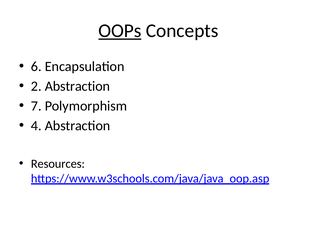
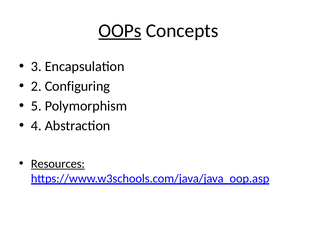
6: 6 -> 3
2 Abstraction: Abstraction -> Configuring
7: 7 -> 5
Resources underline: none -> present
